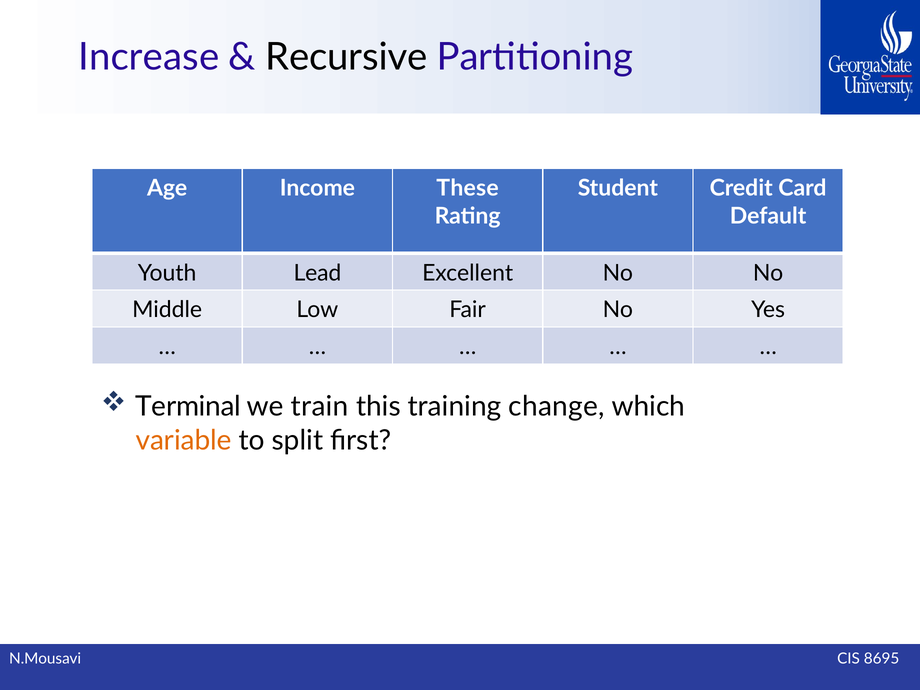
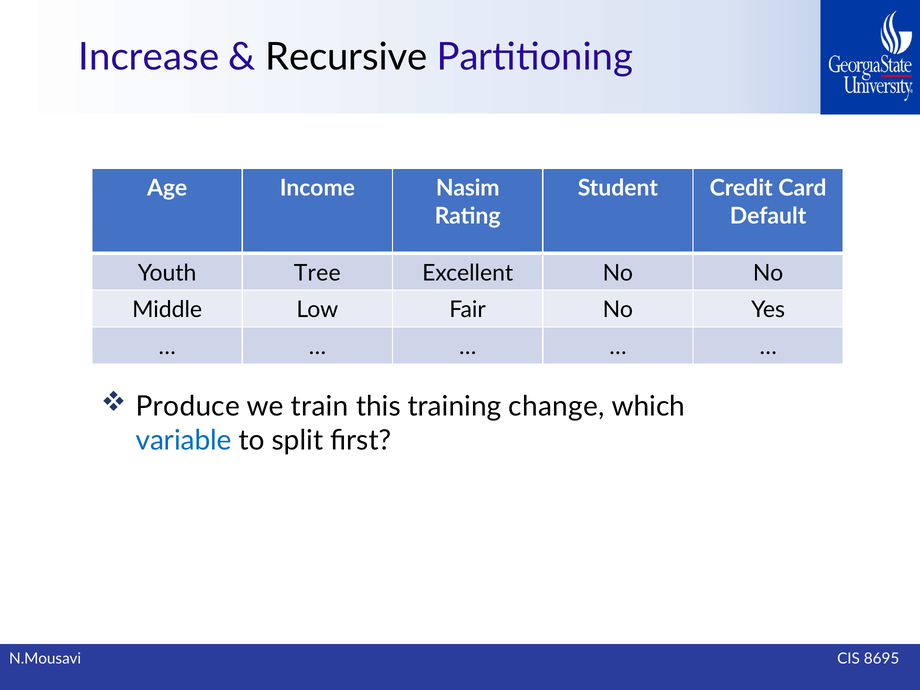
These: These -> Nasim
Lead: Lead -> Tree
Terminal: Terminal -> Produce
variable colour: orange -> blue
